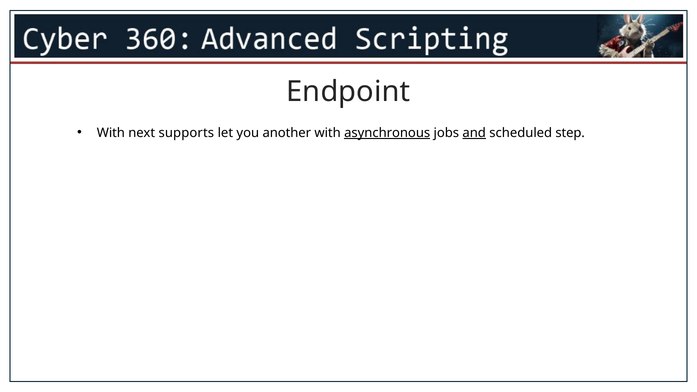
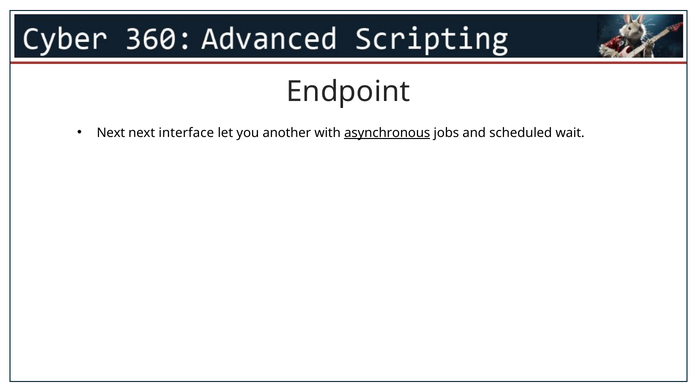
With at (111, 133): With -> Next
supports: supports -> interface
and underline: present -> none
step: step -> wait
